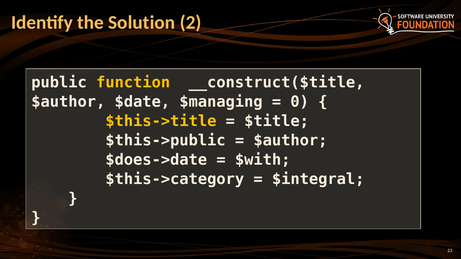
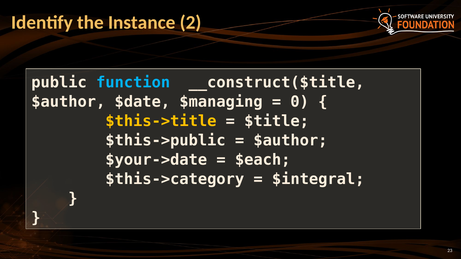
Solution: Solution -> Instance
function colour: yellow -> light blue
$does->date: $does->date -> $your->date
$with: $with -> $each
